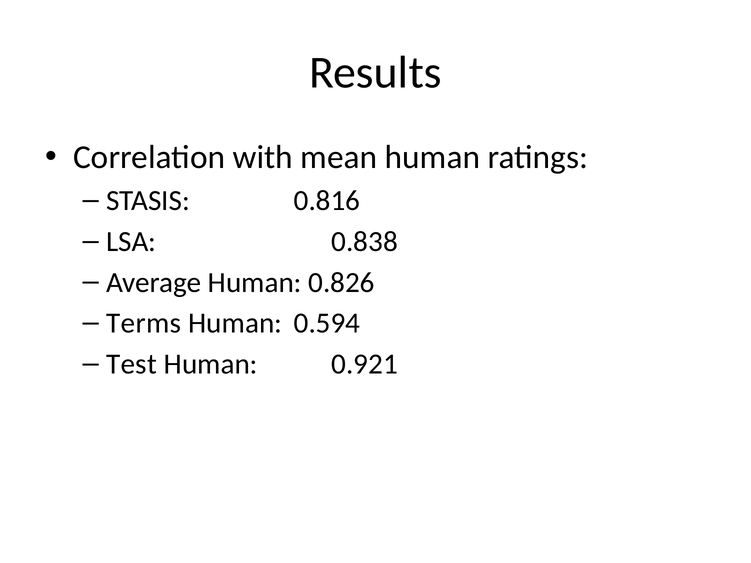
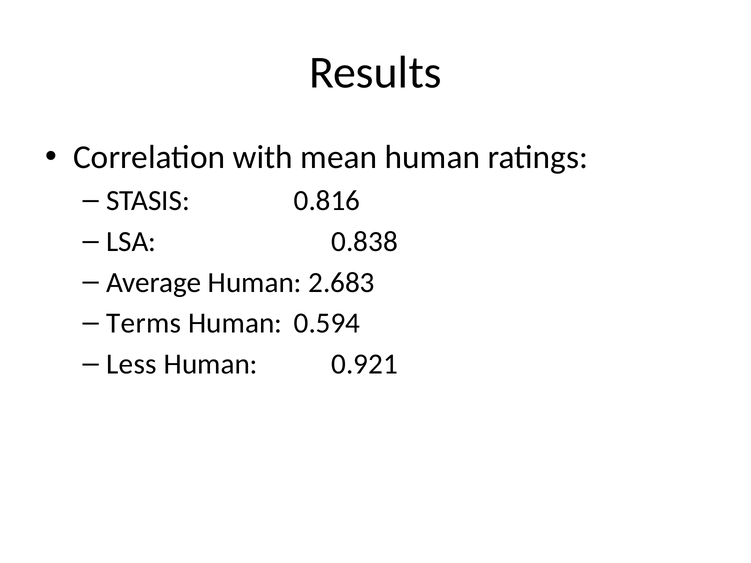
0.826: 0.826 -> 2.683
Test: Test -> Less
